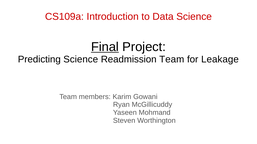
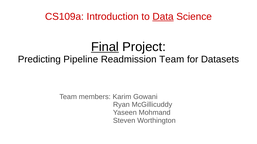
Data underline: none -> present
Predicting Science: Science -> Pipeline
Leakage: Leakage -> Datasets
